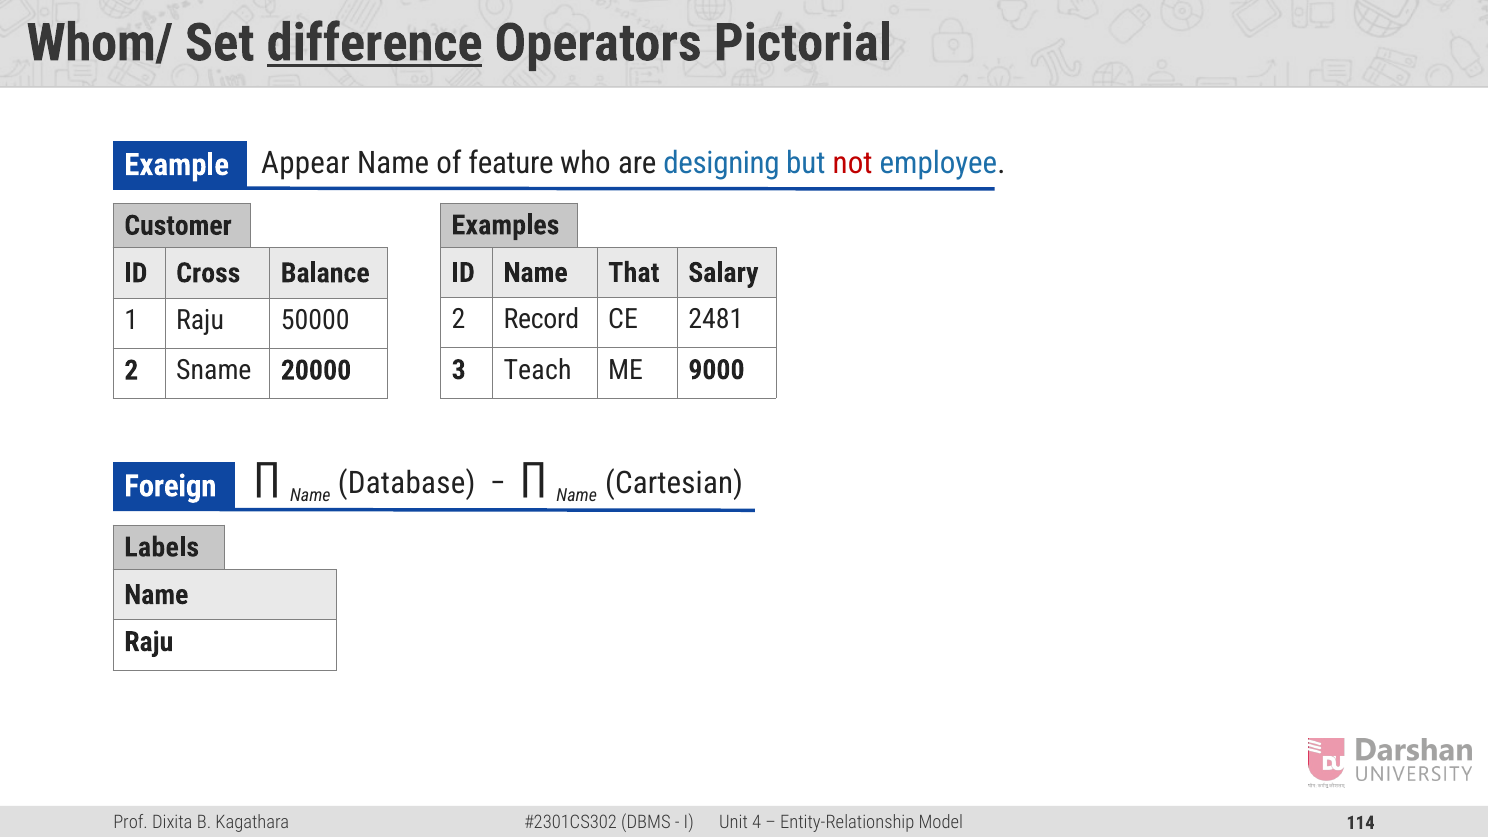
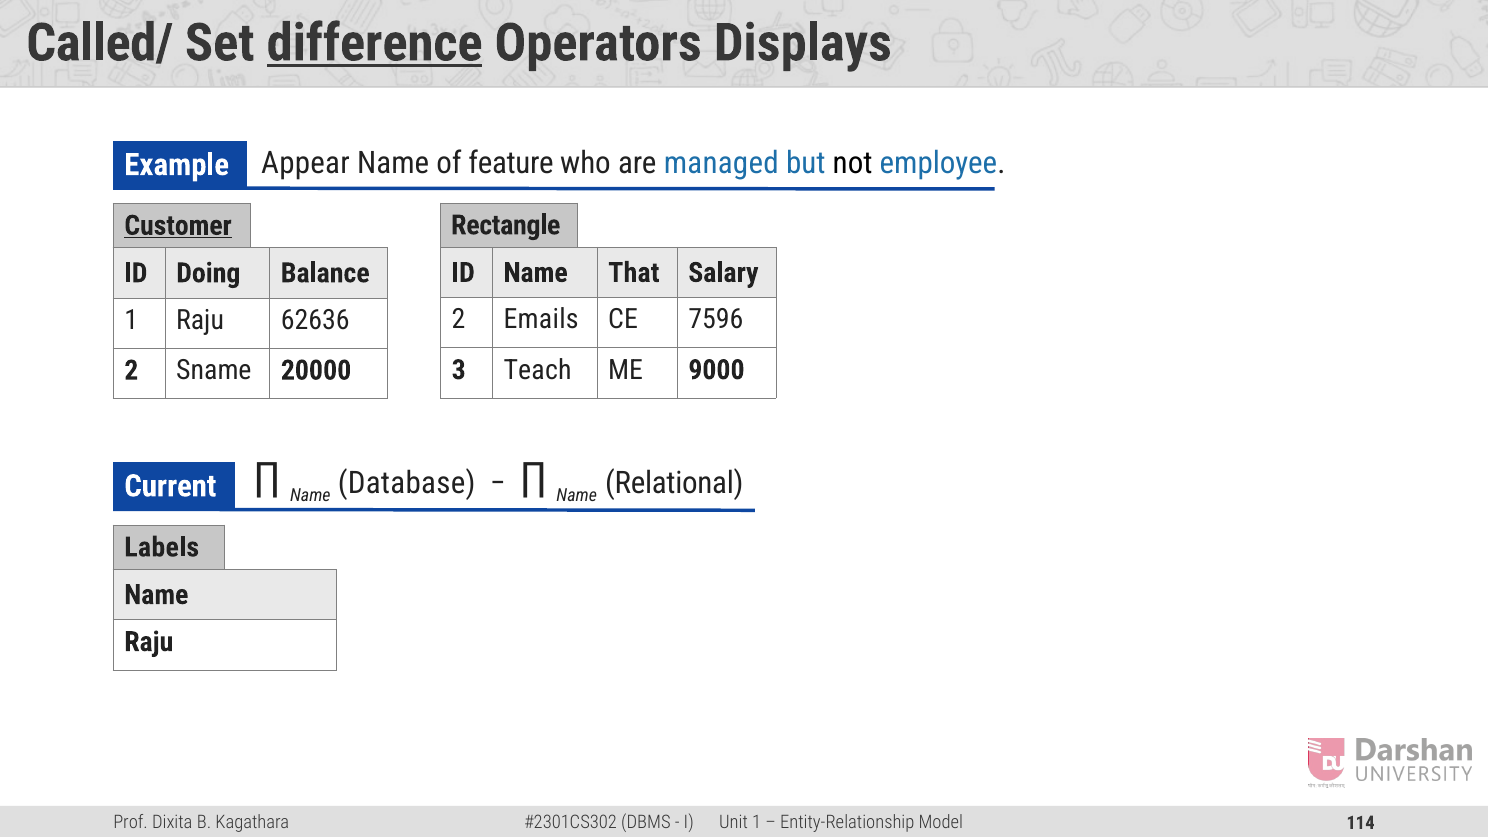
Whom/: Whom/ -> Called/
Pictorial: Pictorial -> Displays
designing: designing -> managed
not colour: red -> black
Examples: Examples -> Rectangle
Customer underline: none -> present
Cross: Cross -> Doing
Record: Record -> Emails
2481: 2481 -> 7596
50000: 50000 -> 62636
Cartesian: Cartesian -> Relational
Foreign: Foreign -> Current
4 at (757, 823): 4 -> 1
